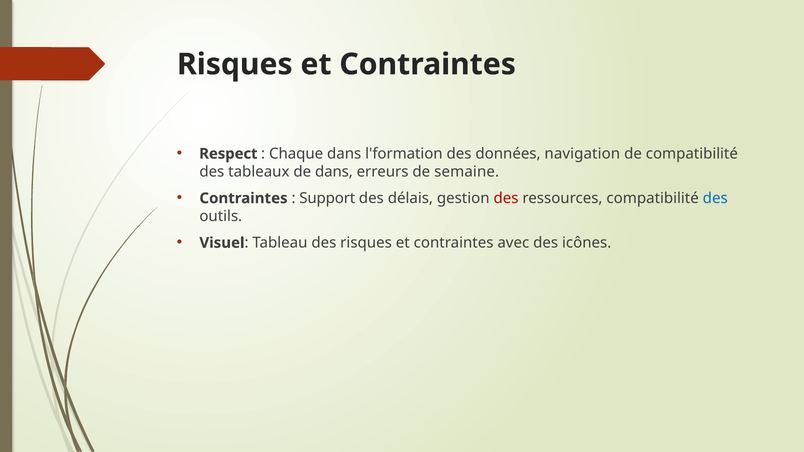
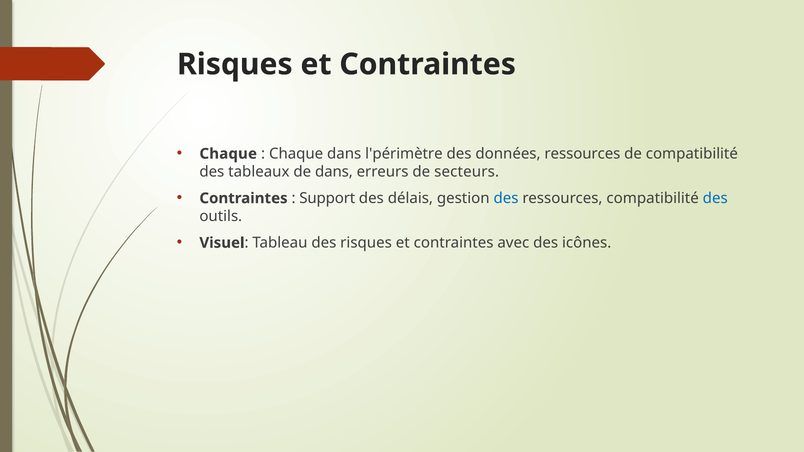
Respect at (228, 154): Respect -> Chaque
l'formation: l'formation -> l'périmètre
données navigation: navigation -> ressources
semaine: semaine -> secteurs
des at (506, 198) colour: red -> blue
